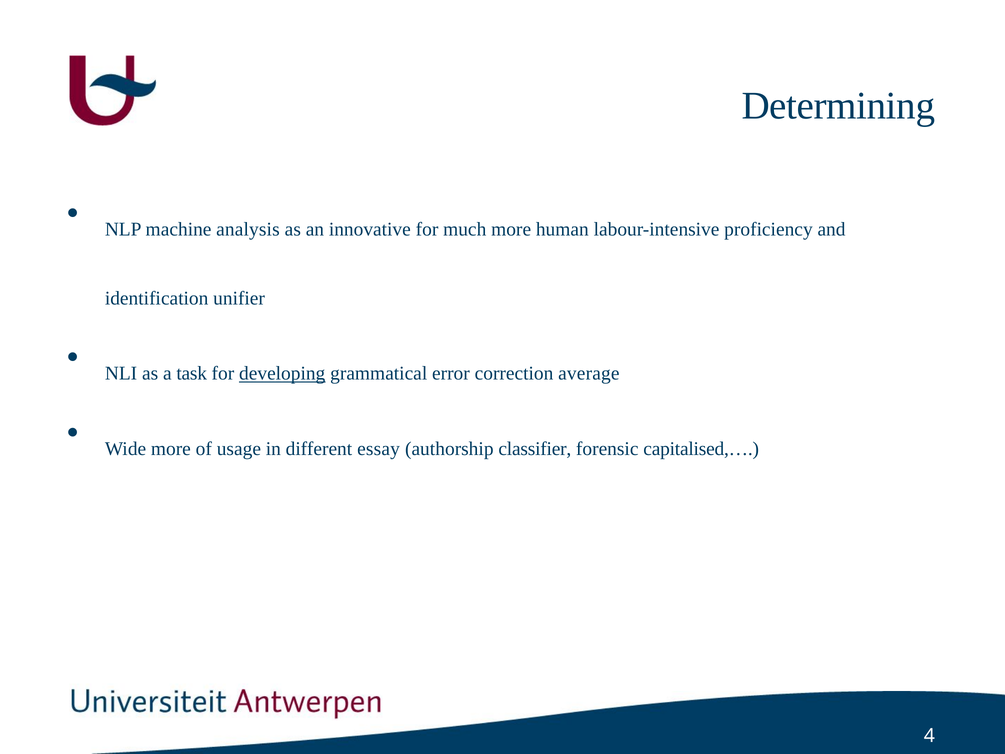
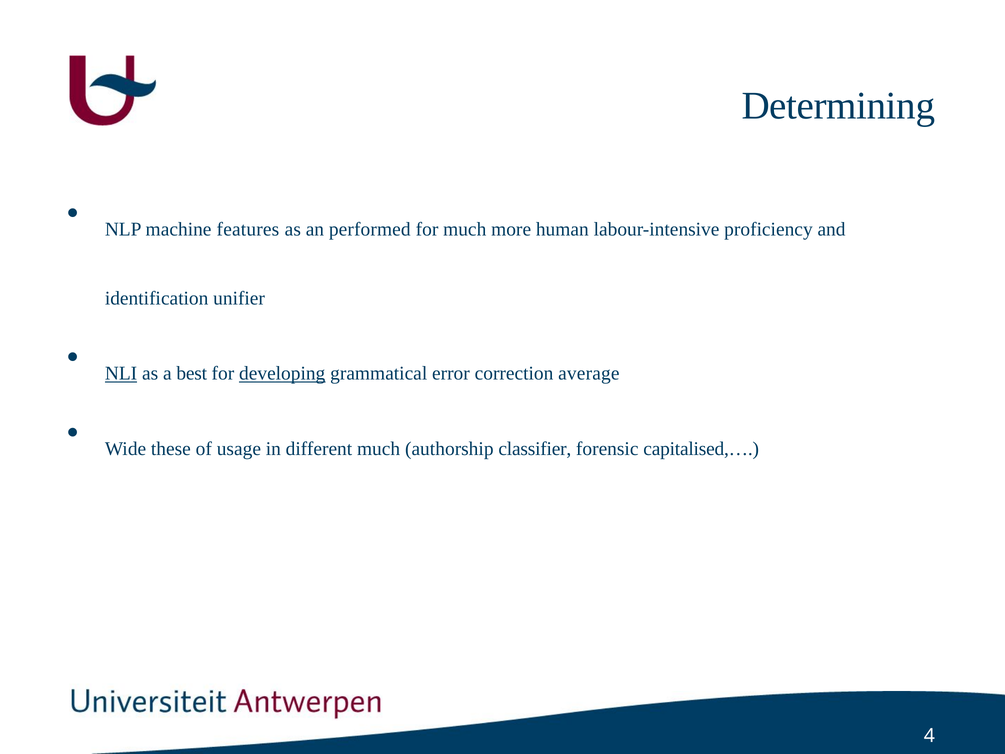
analysis: analysis -> features
innovative: innovative -> performed
NLI underline: none -> present
task: task -> best
Wide more: more -> these
different essay: essay -> much
